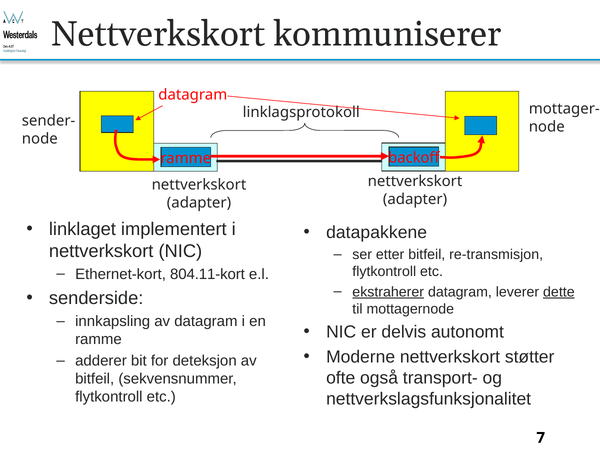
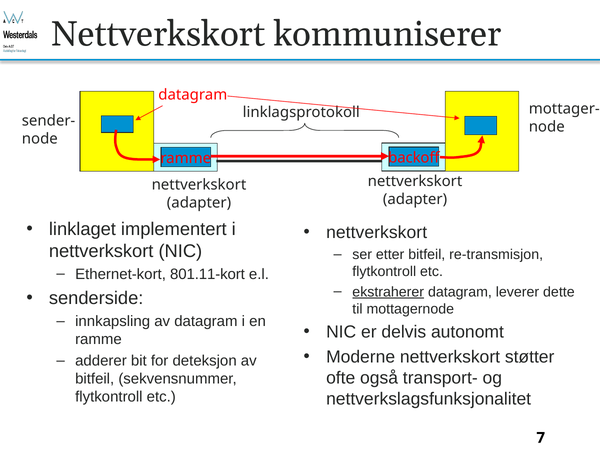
datapakkene at (377, 232): datapakkene -> nettverkskort
804.11-kort: 804.11-kort -> 801.11-kort
dette underline: present -> none
